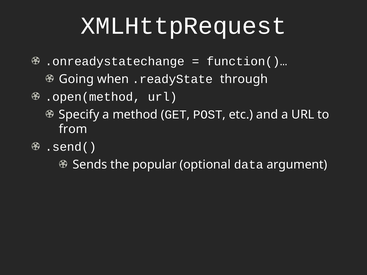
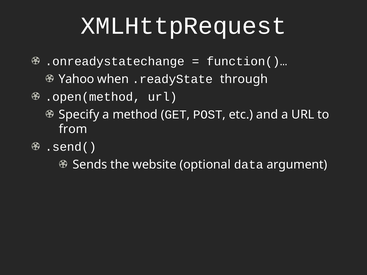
Going: Going -> Yahoo
popular: popular -> website
